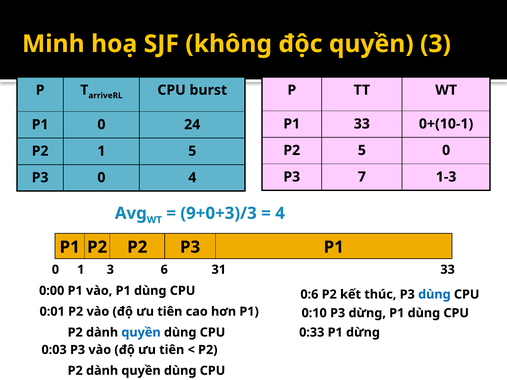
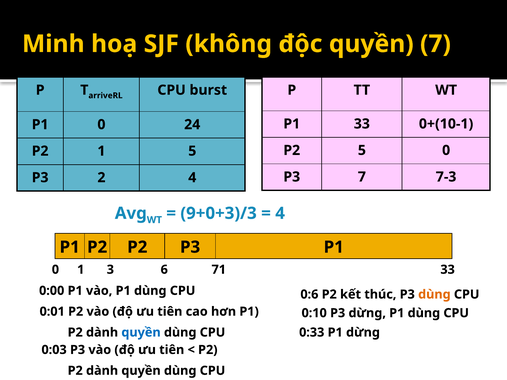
quyền 3: 3 -> 7
1-3: 1-3 -> 7-3
P3 0: 0 -> 2
31: 31 -> 71
dùng at (434, 295) colour: blue -> orange
